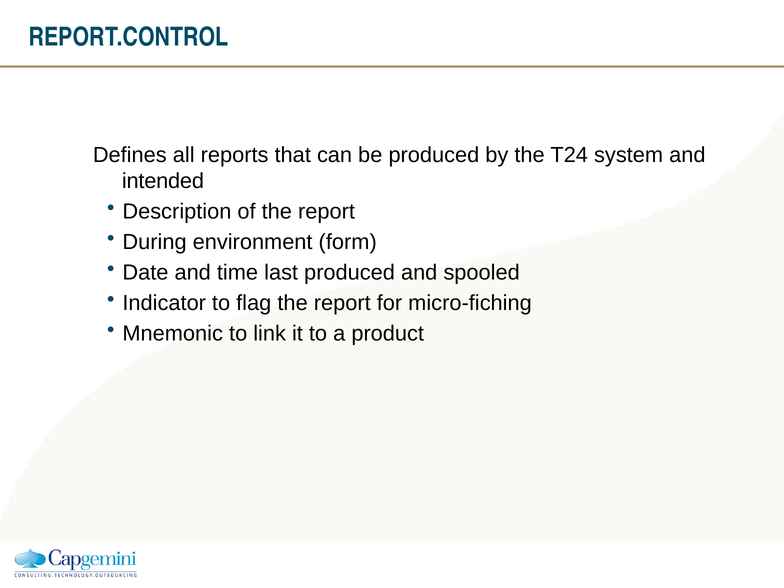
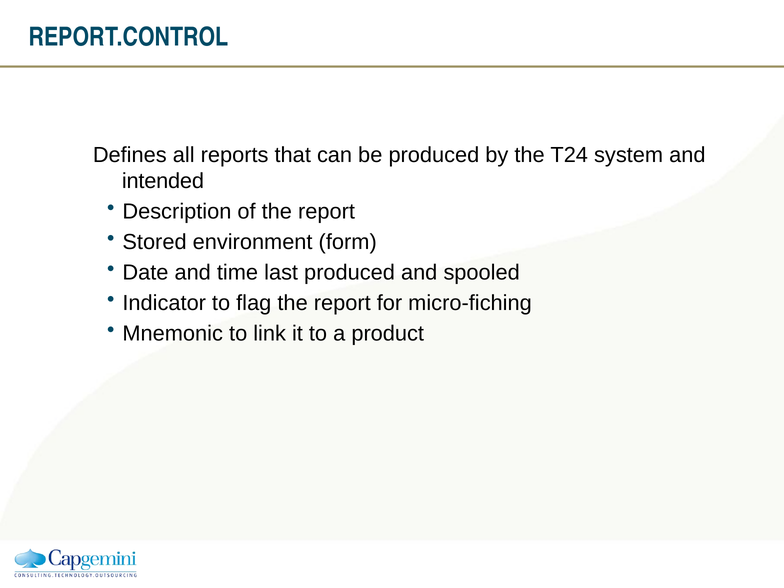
During: During -> Stored
